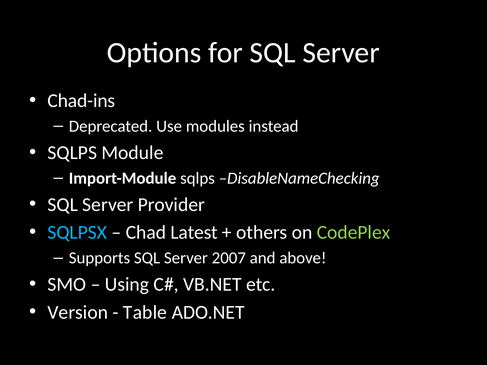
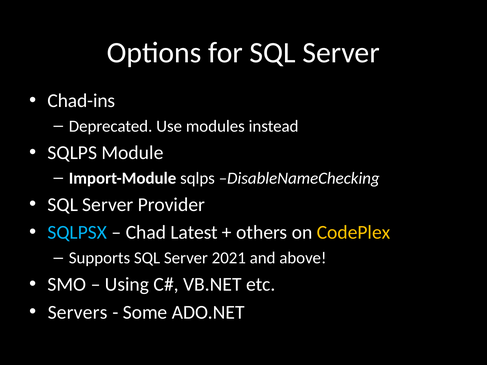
CodePlex colour: light green -> yellow
2007: 2007 -> 2021
Version: Version -> Servers
Table: Table -> Some
